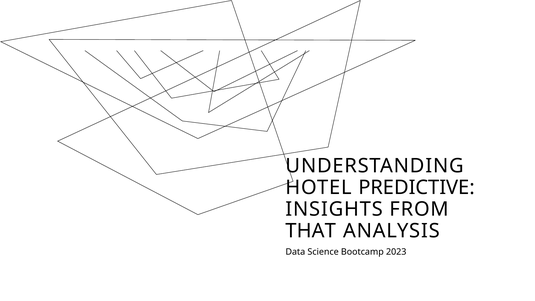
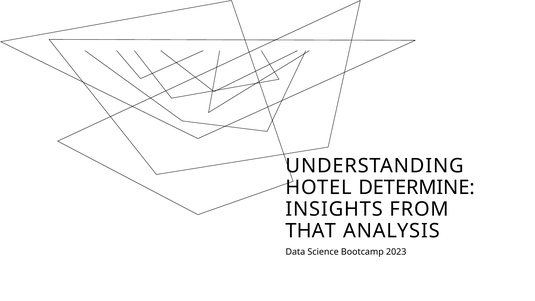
PREDICTIVE: PREDICTIVE -> DETERMINE
